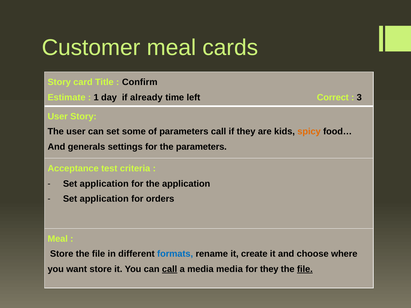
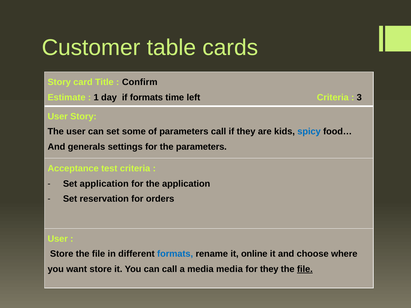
Customer meal: meal -> table
if already: already -> formats
left Correct: Correct -> Criteria
spicy colour: orange -> blue
application at (104, 199): application -> reservation
Meal at (58, 239): Meal -> User
create: create -> online
call at (170, 269) underline: present -> none
